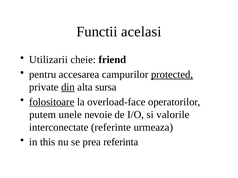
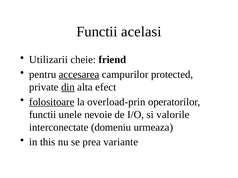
accesarea underline: none -> present
protected underline: present -> none
sursa: sursa -> efect
overload-face: overload-face -> overload-prin
putem at (43, 115): putem -> functii
referinte: referinte -> domeniu
referinta: referinta -> variante
